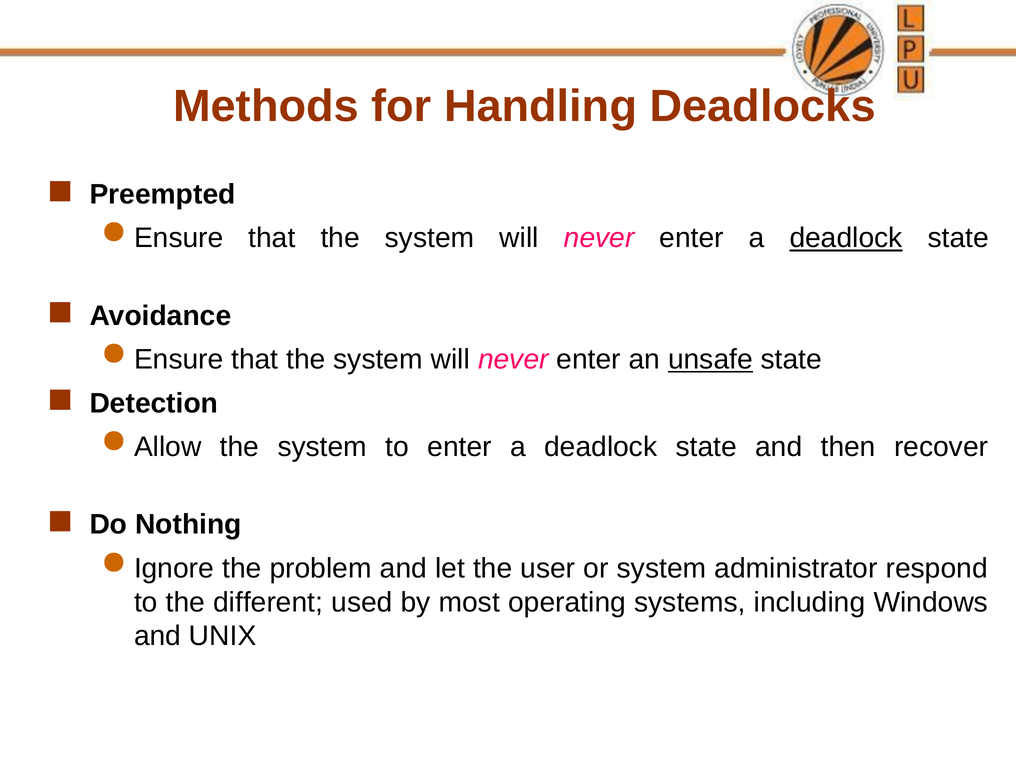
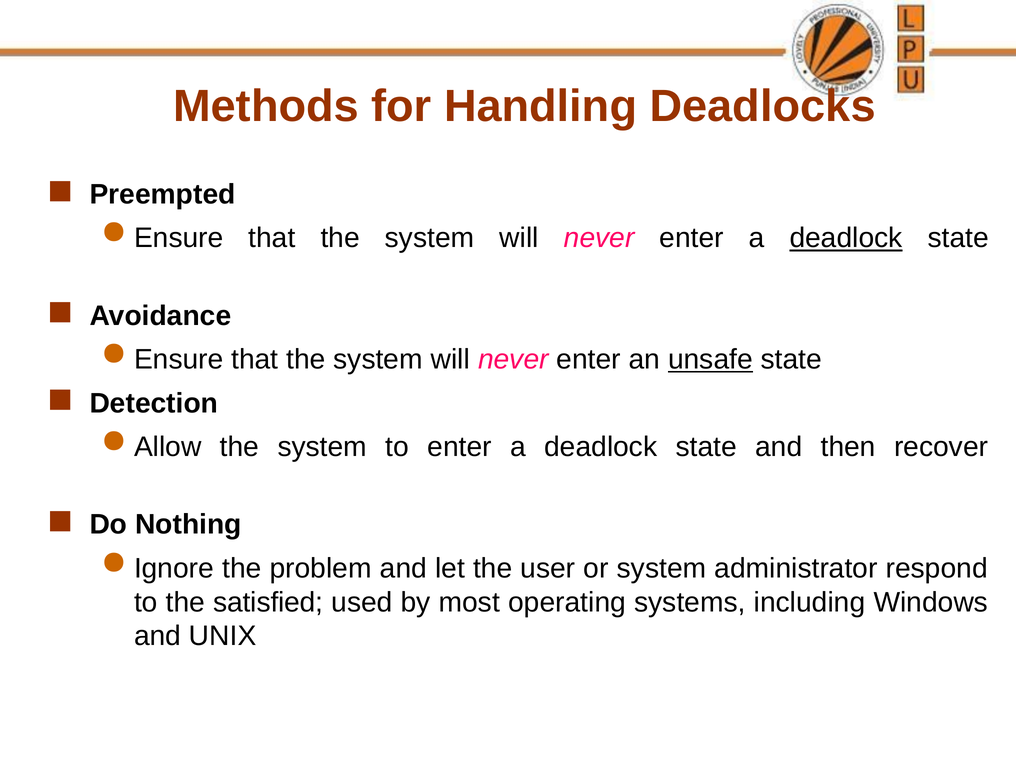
different: different -> satisfied
